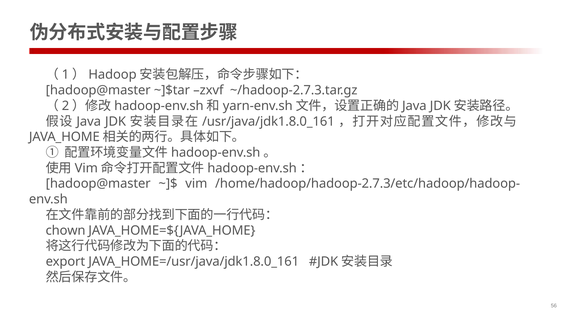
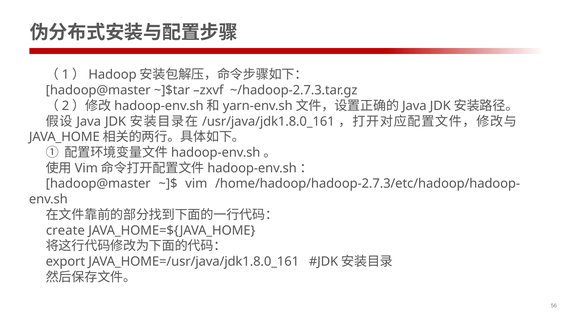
chown: chown -> create
